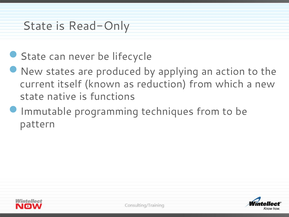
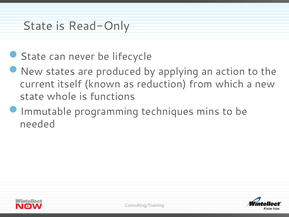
native: native -> whole
techniques from: from -> mins
pattern: pattern -> needed
